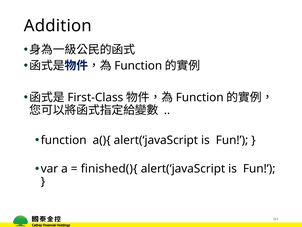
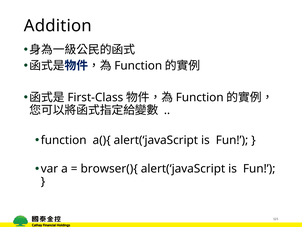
finished(){: finished(){ -> browser(){
